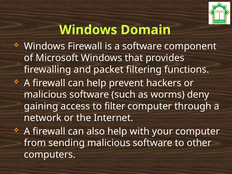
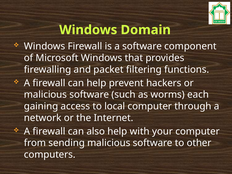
deny: deny -> each
filter: filter -> local
